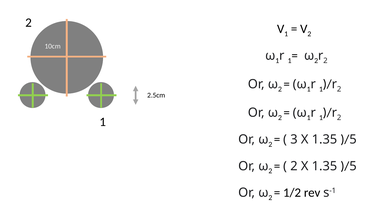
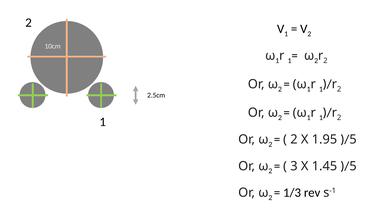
3 at (294, 139): 3 -> 2
1.35 at (324, 139): 1.35 -> 1.95
2 at (294, 166): 2 -> 3
1.35 at (324, 166): 1.35 -> 1.45
1/2: 1/2 -> 1/3
